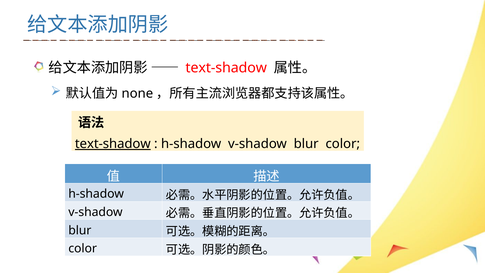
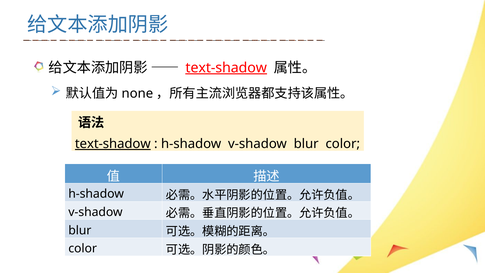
text-shadow at (226, 68) underline: none -> present
